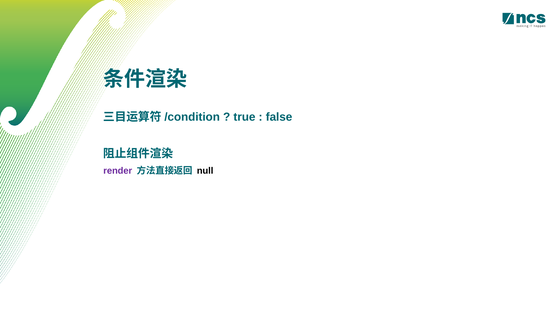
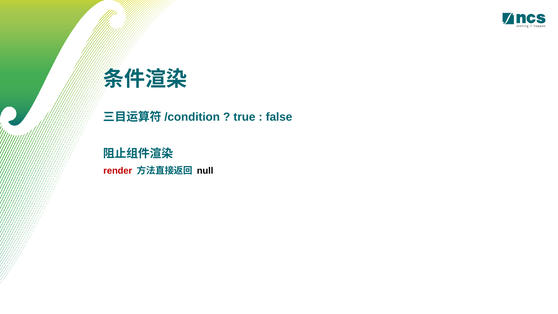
render colour: purple -> red
